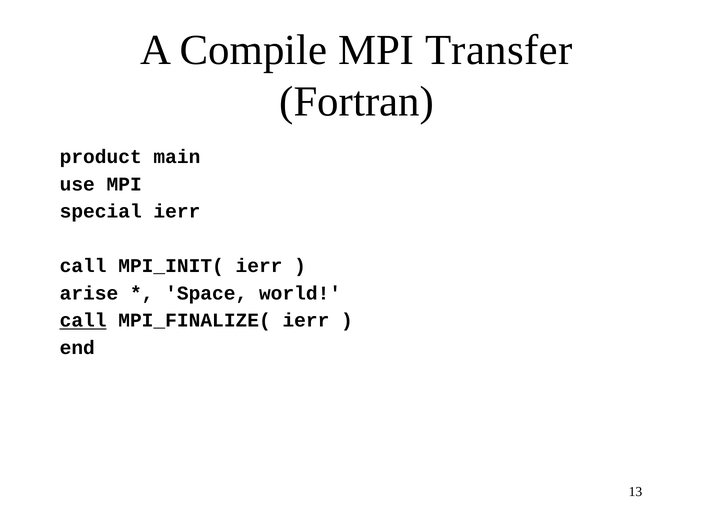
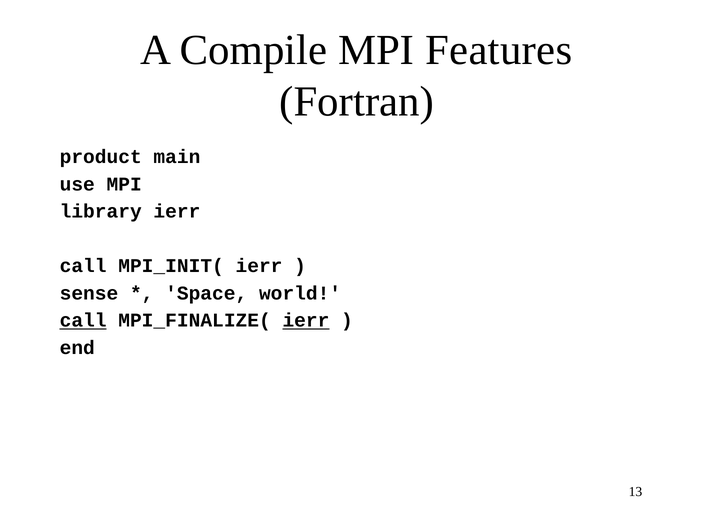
Transfer: Transfer -> Features
special: special -> library
arise: arise -> sense
ierr at (306, 321) underline: none -> present
